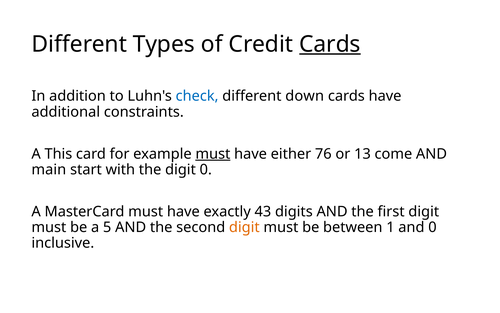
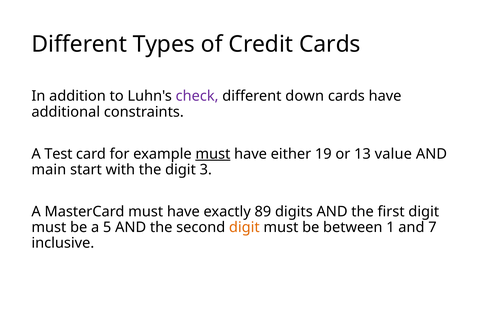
Cards at (330, 44) underline: present -> none
check colour: blue -> purple
This: This -> Test
76: 76 -> 19
come: come -> value
digit 0: 0 -> 3
43: 43 -> 89
and 0: 0 -> 7
